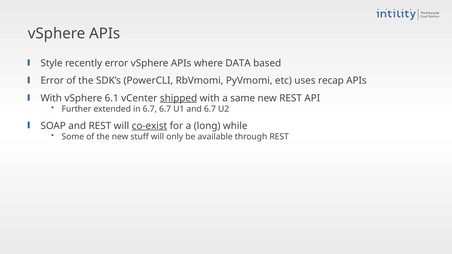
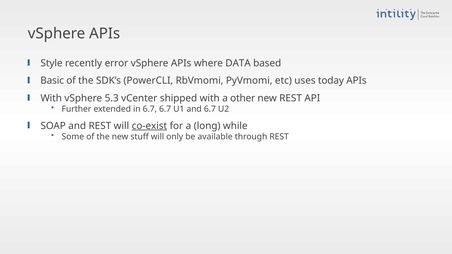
Error at (52, 81): Error -> Basic
recap: recap -> today
6.1: 6.1 -> 5.3
shipped underline: present -> none
same: same -> other
